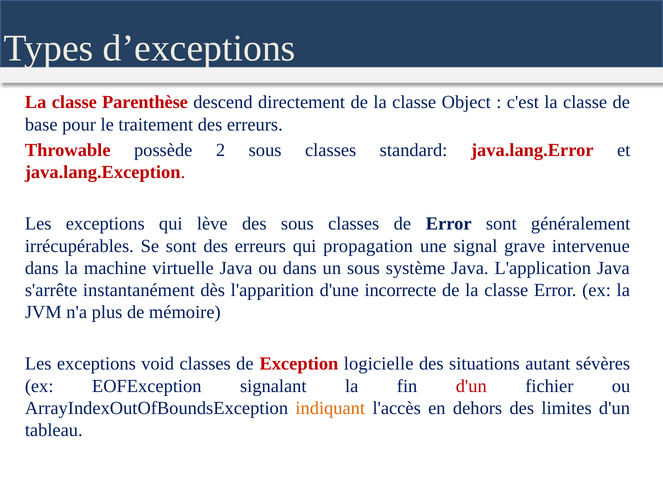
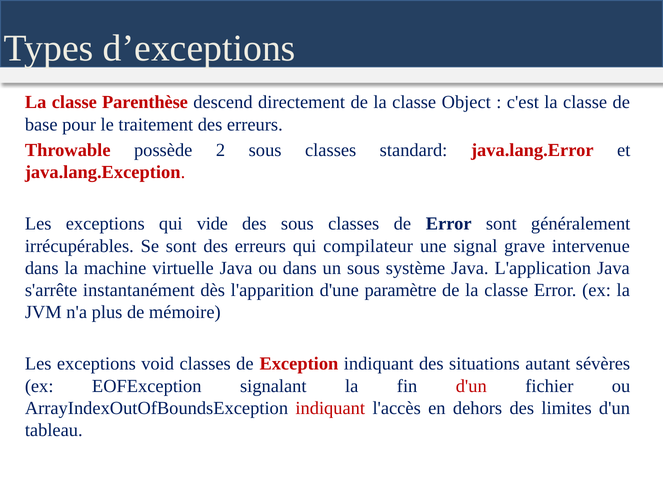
lève: lève -> vide
propagation: propagation -> compilateur
incorrecte: incorrecte -> paramètre
Exception logicielle: logicielle -> indiquant
indiquant at (330, 408) colour: orange -> red
